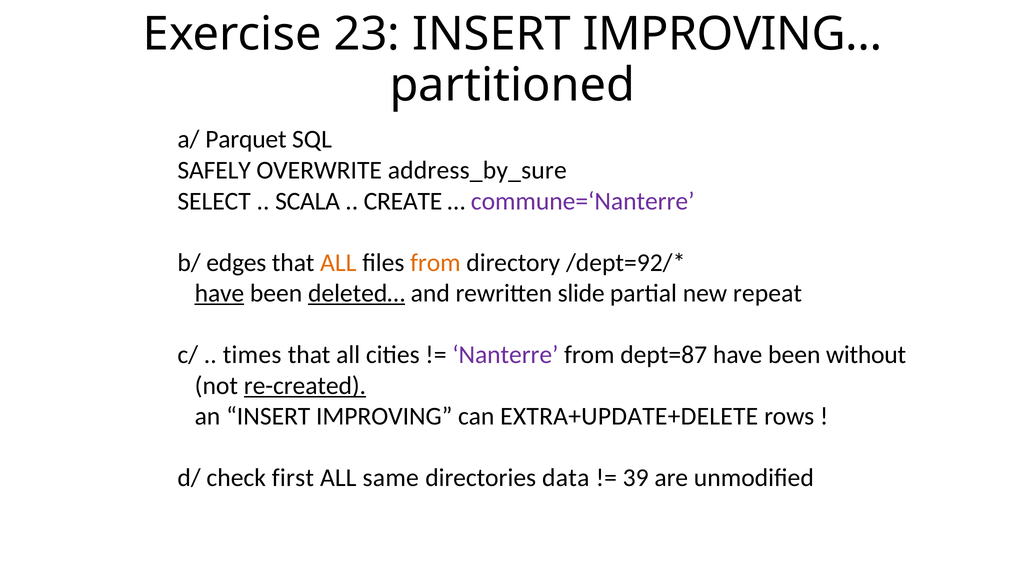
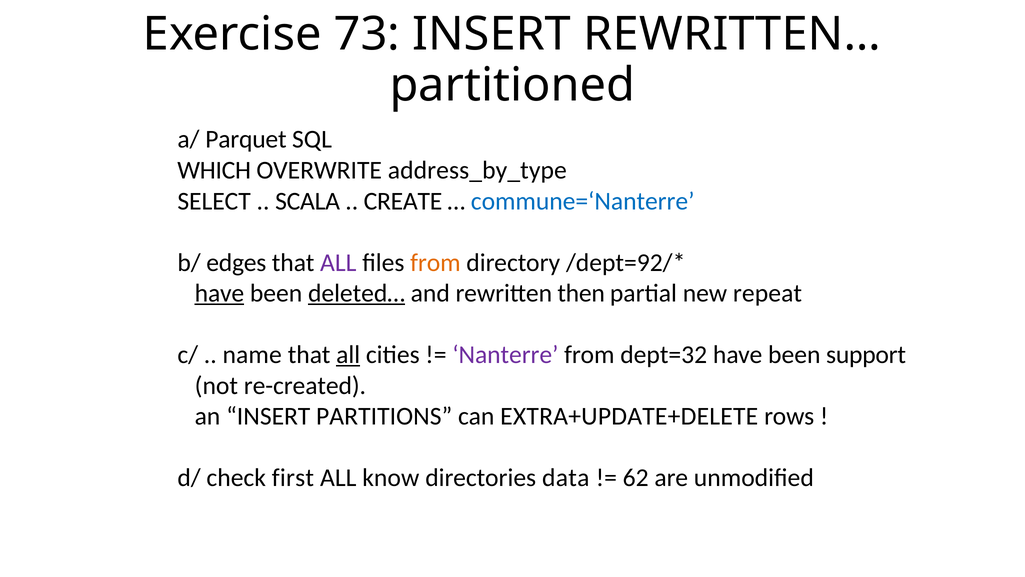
23: 23 -> 73
IMPROVING…: IMPROVING… -> REWRITTEN…
SAFELY: SAFELY -> WHICH
address_by_sure: address_by_sure -> address_by_type
commune=‘Nanterre colour: purple -> blue
ALL at (338, 262) colour: orange -> purple
slide: slide -> then
times: times -> name
all at (348, 355) underline: none -> present
dept=87: dept=87 -> dept=32
without: without -> support
re-created underline: present -> none
IMPROVING: IMPROVING -> PARTITIONS
same: same -> know
39: 39 -> 62
